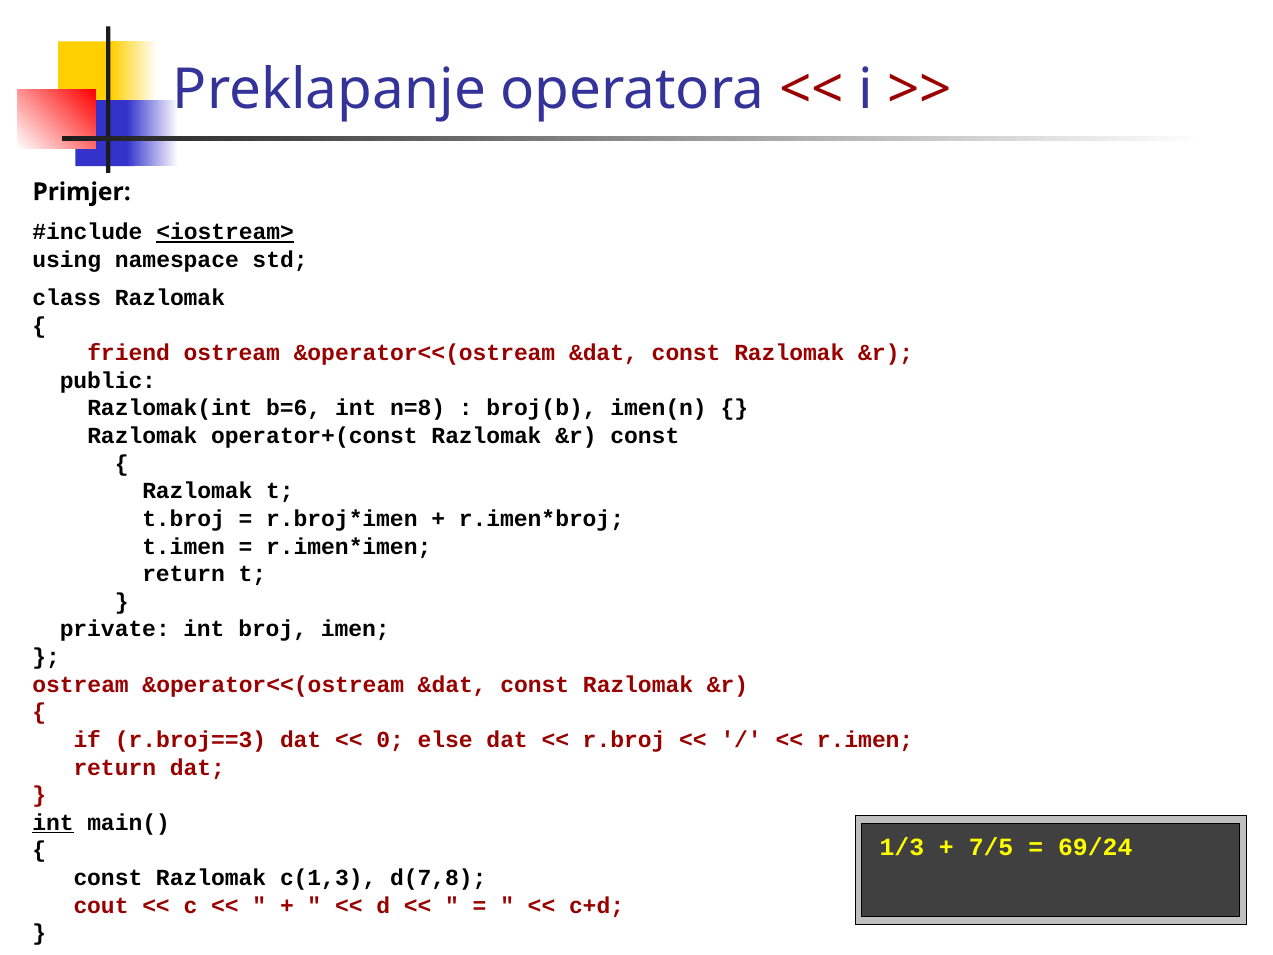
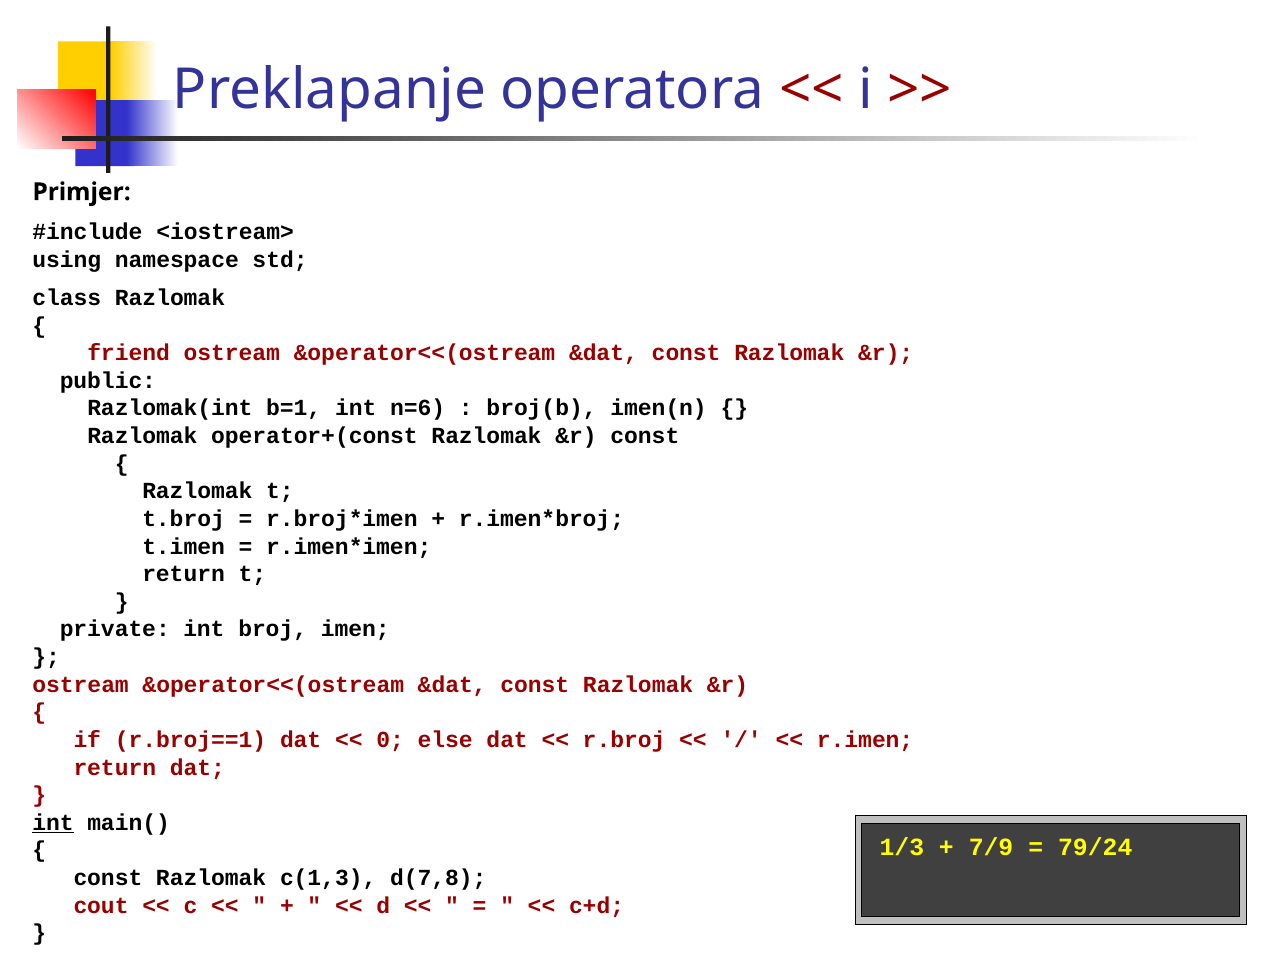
<iostream> underline: present -> none
b=6: b=6 -> b=1
n=8: n=8 -> n=6
r.broj==3: r.broj==3 -> r.broj==1
7/5: 7/5 -> 7/9
69/24: 69/24 -> 79/24
